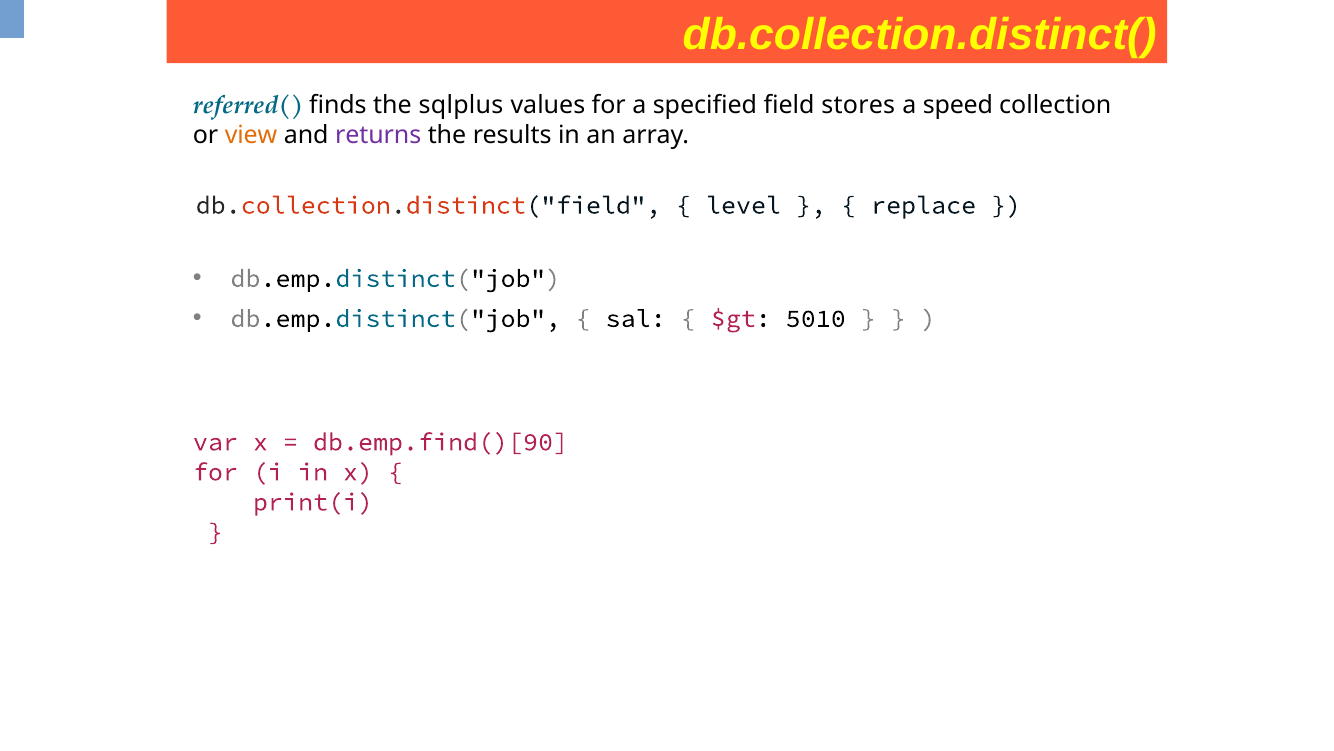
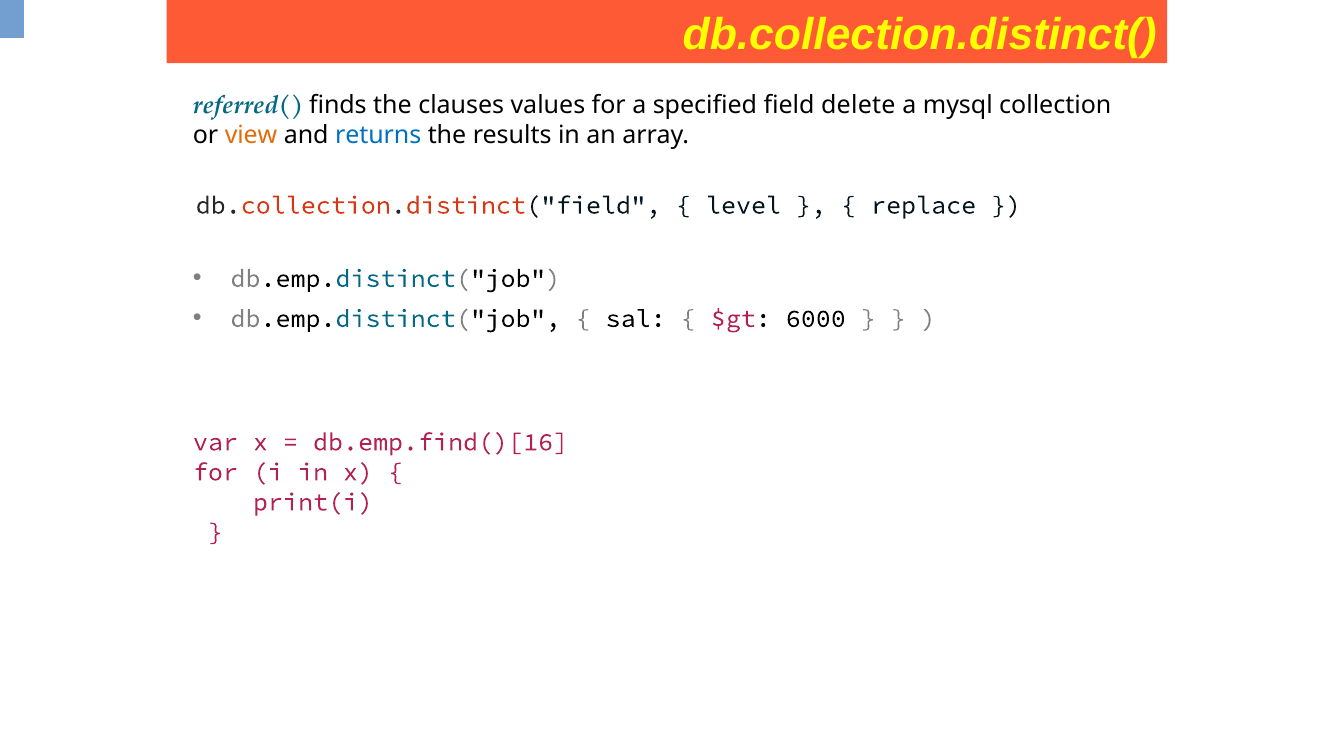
sqlplus: sqlplus -> clauses
stores: stores -> delete
speed: speed -> mysql
returns colour: purple -> blue
5010: 5010 -> 6000
db.emp.find()[90: db.emp.find()[90 -> db.emp.find()[16
